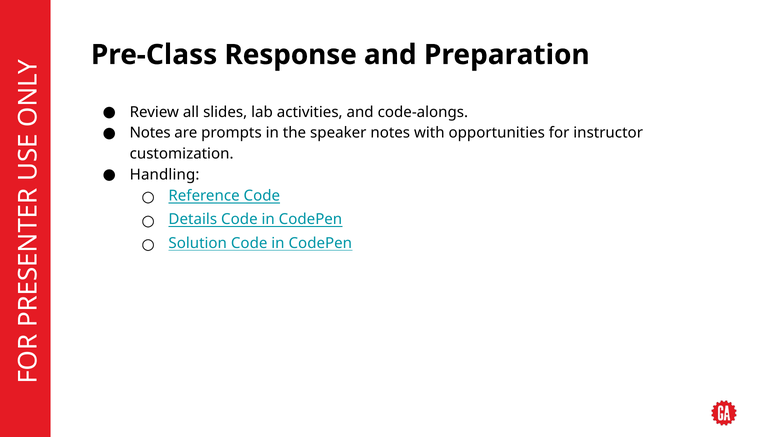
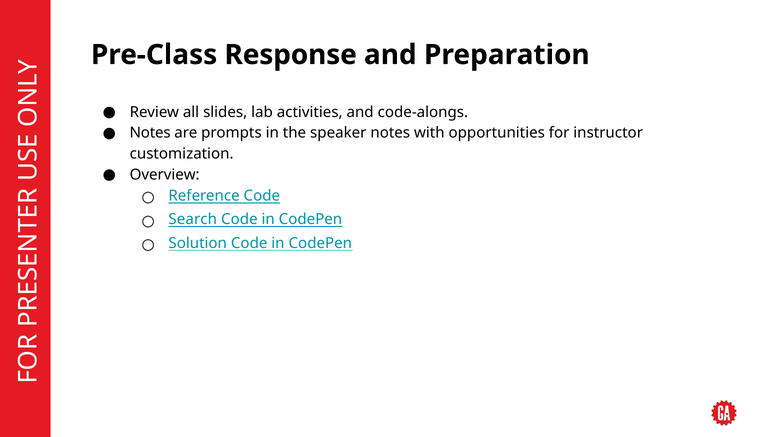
Handling: Handling -> Overview
Details: Details -> Search
